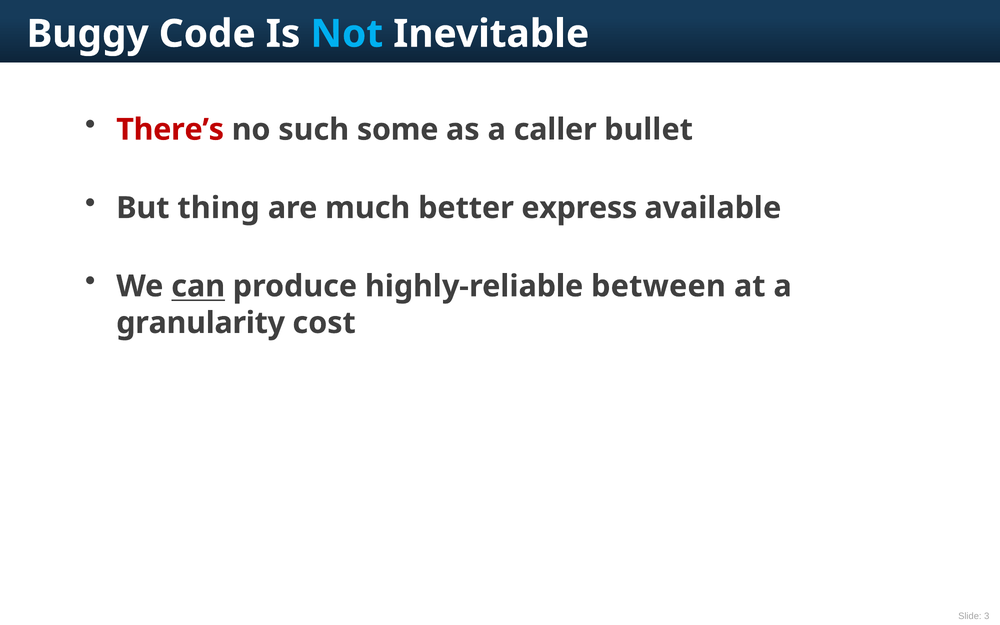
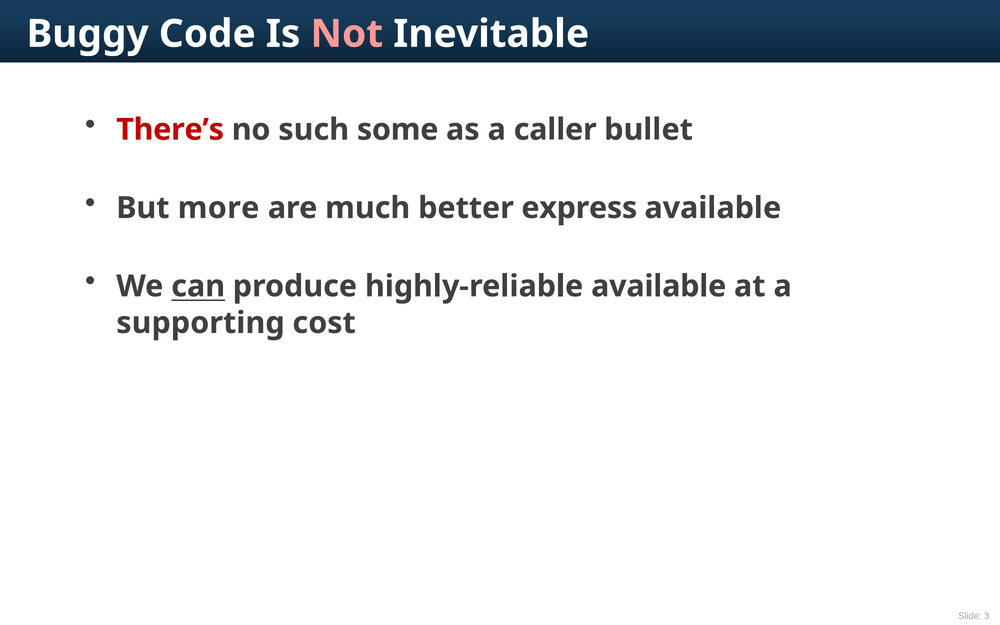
Not colour: light blue -> pink
thing: thing -> more
highly-reliable between: between -> available
granularity: granularity -> supporting
